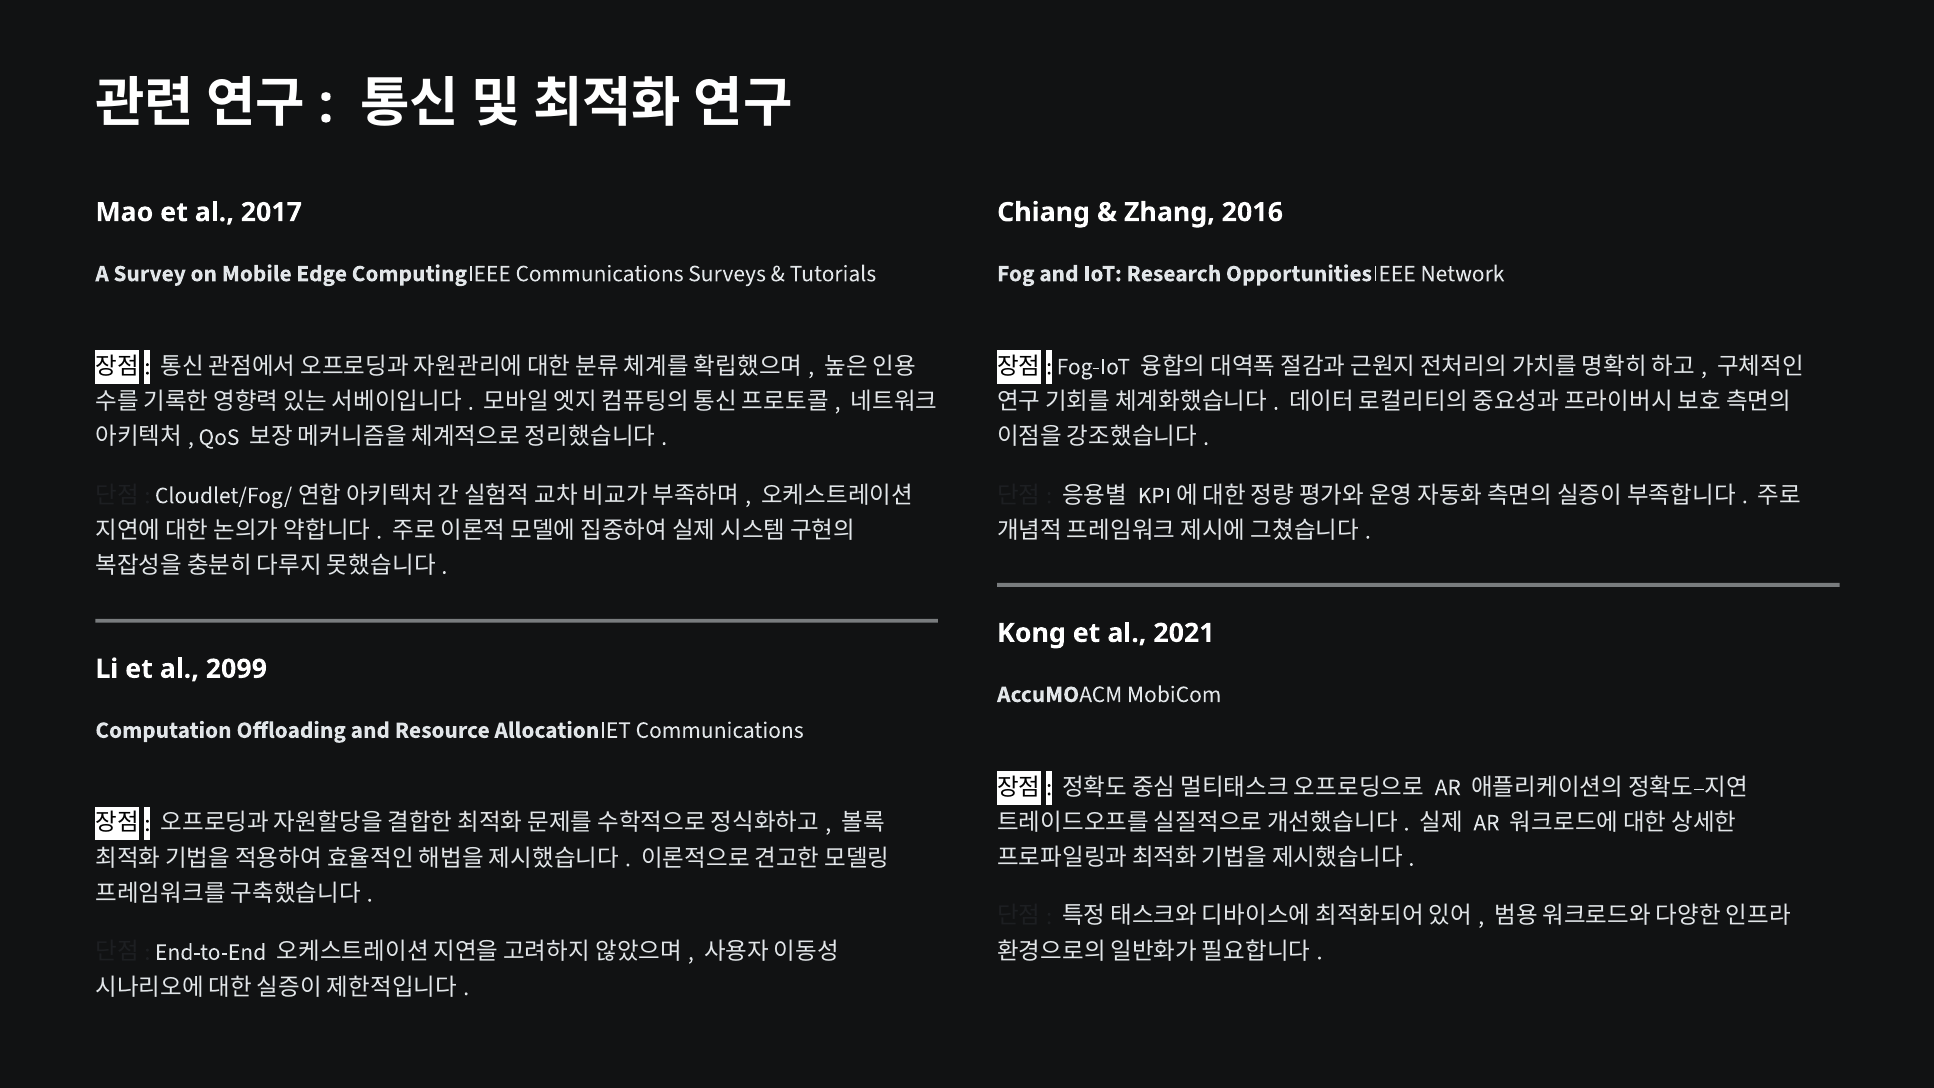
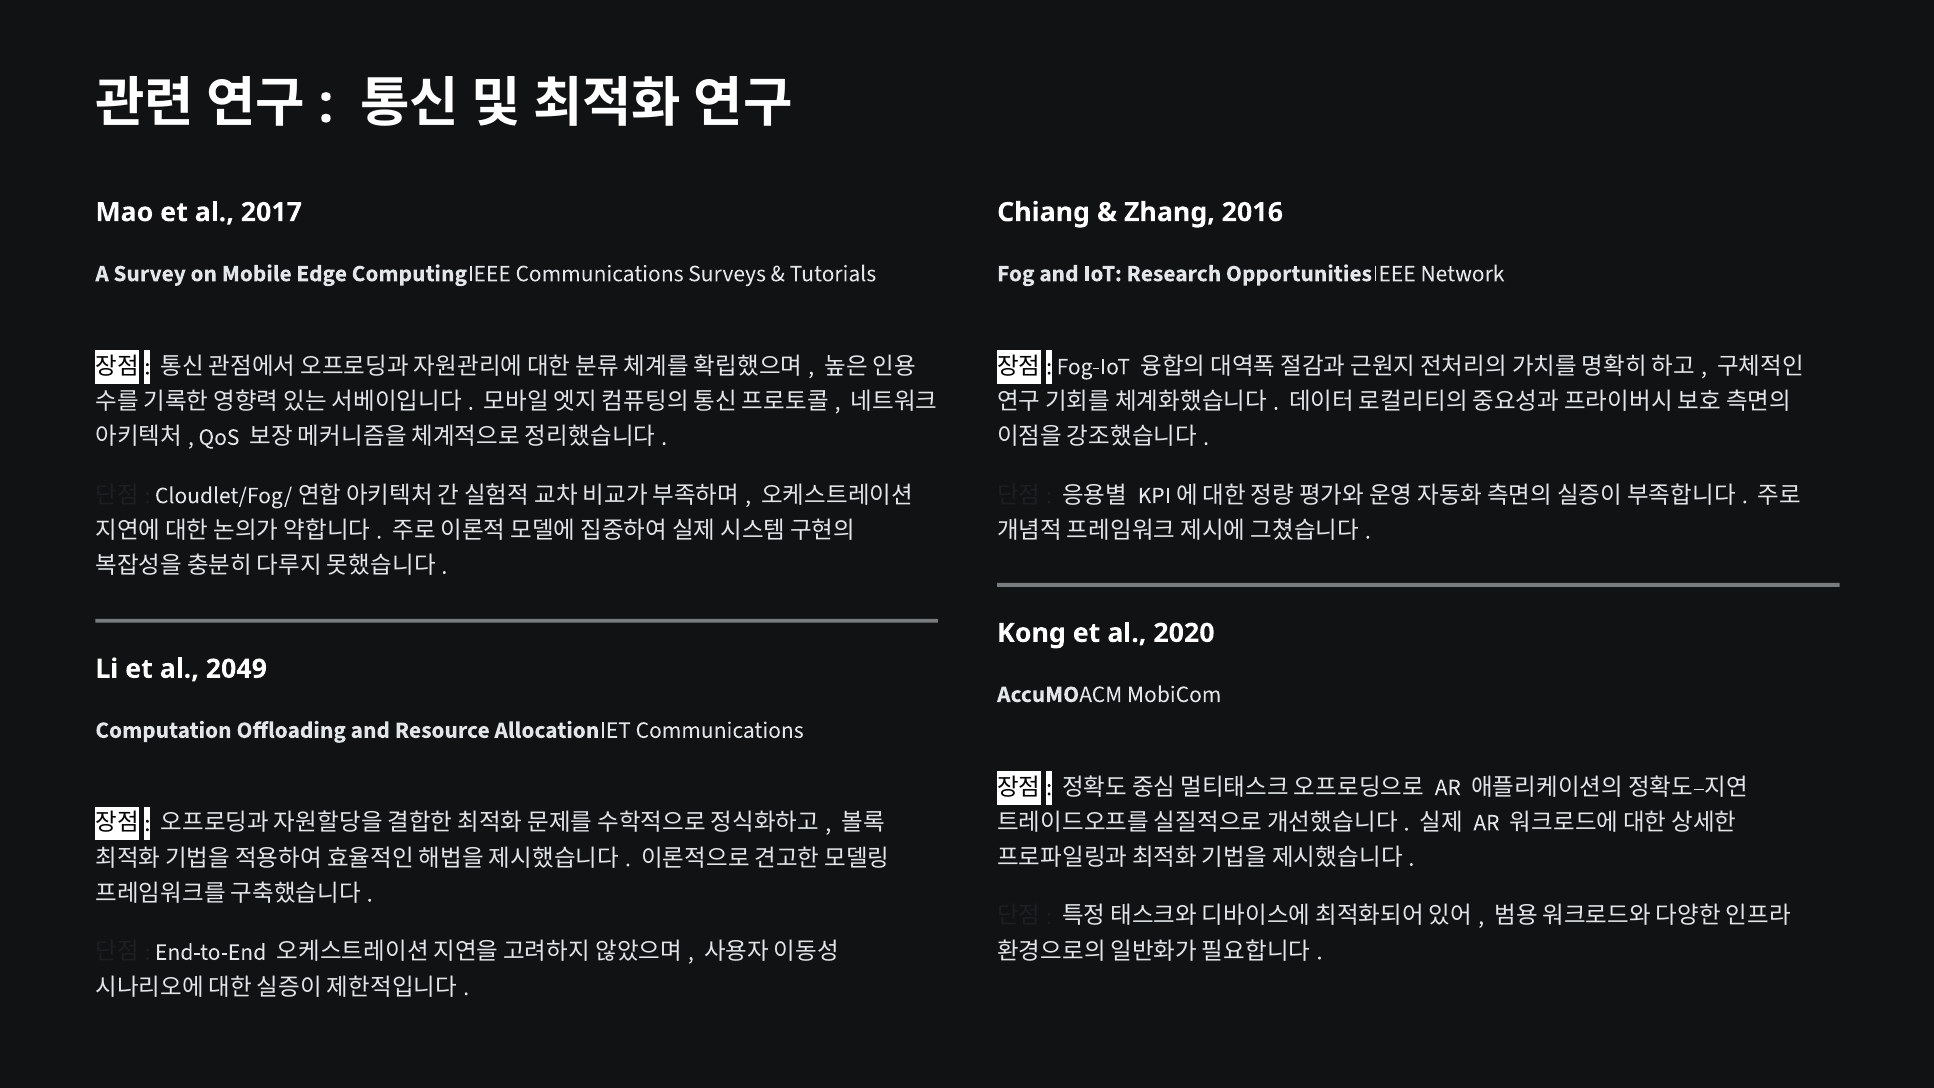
2021: 2021 -> 2020
2099: 2099 -> 2049
